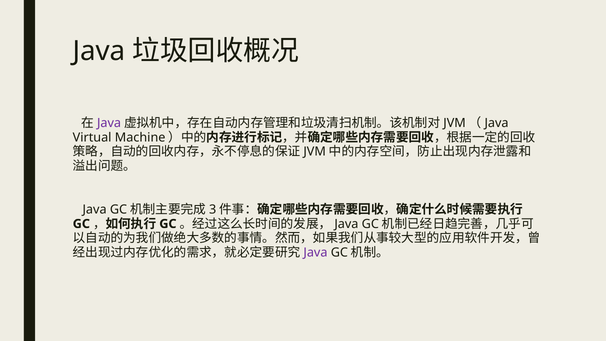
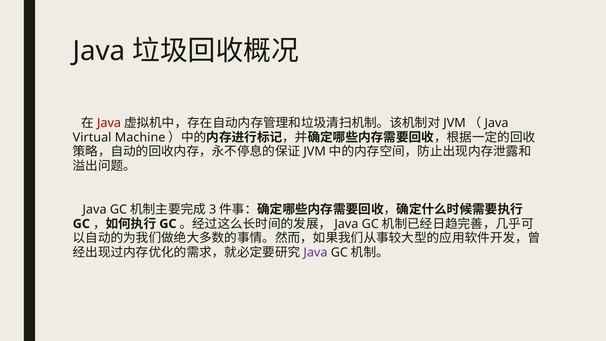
Java at (109, 123) colour: purple -> red
